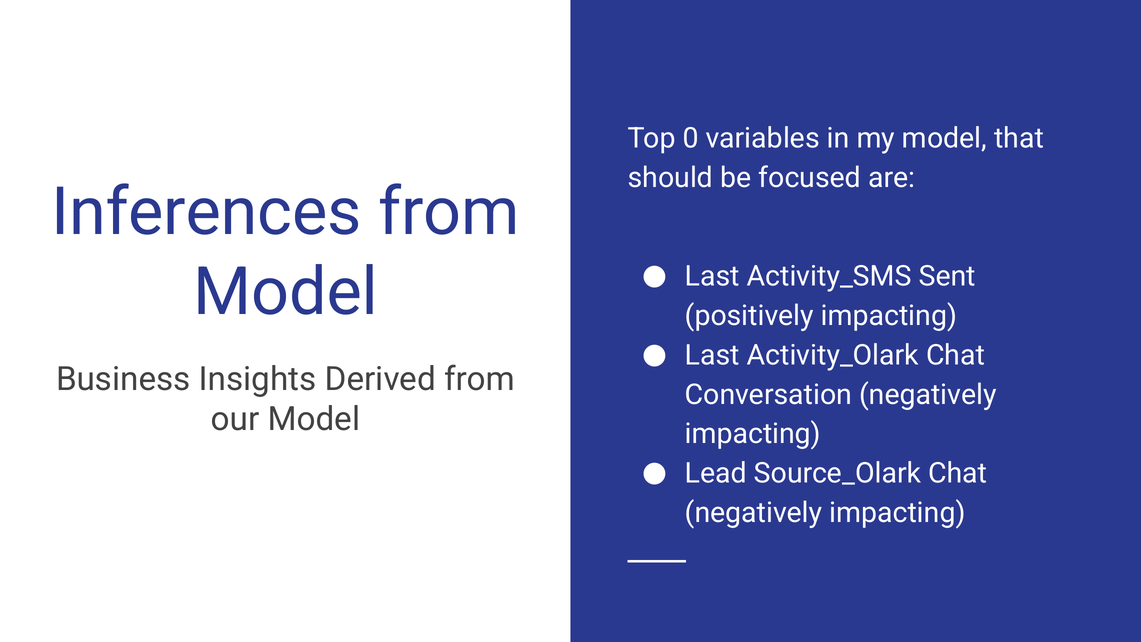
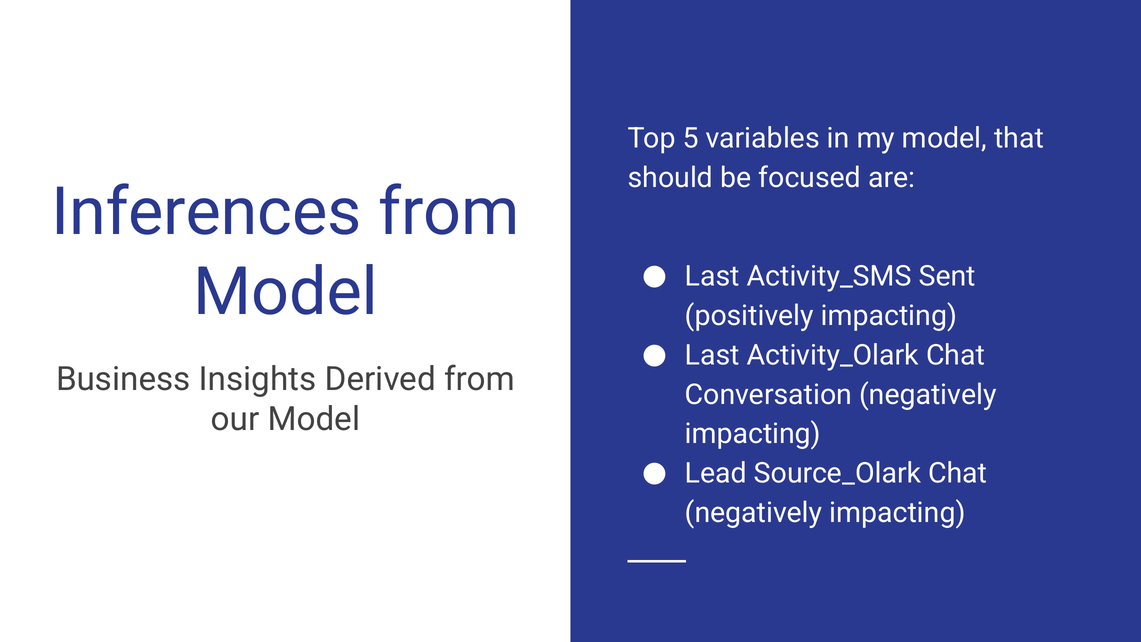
0: 0 -> 5
